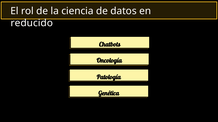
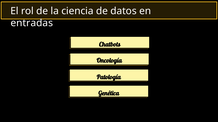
reducido: reducido -> entradas
